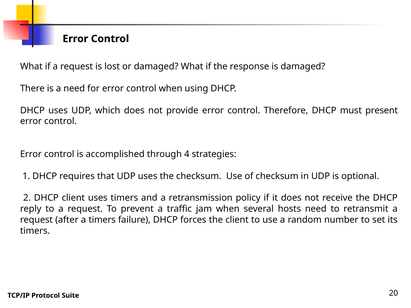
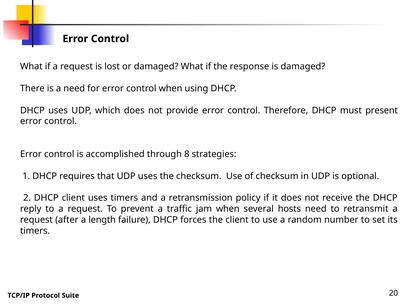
4: 4 -> 8
a timers: timers -> length
